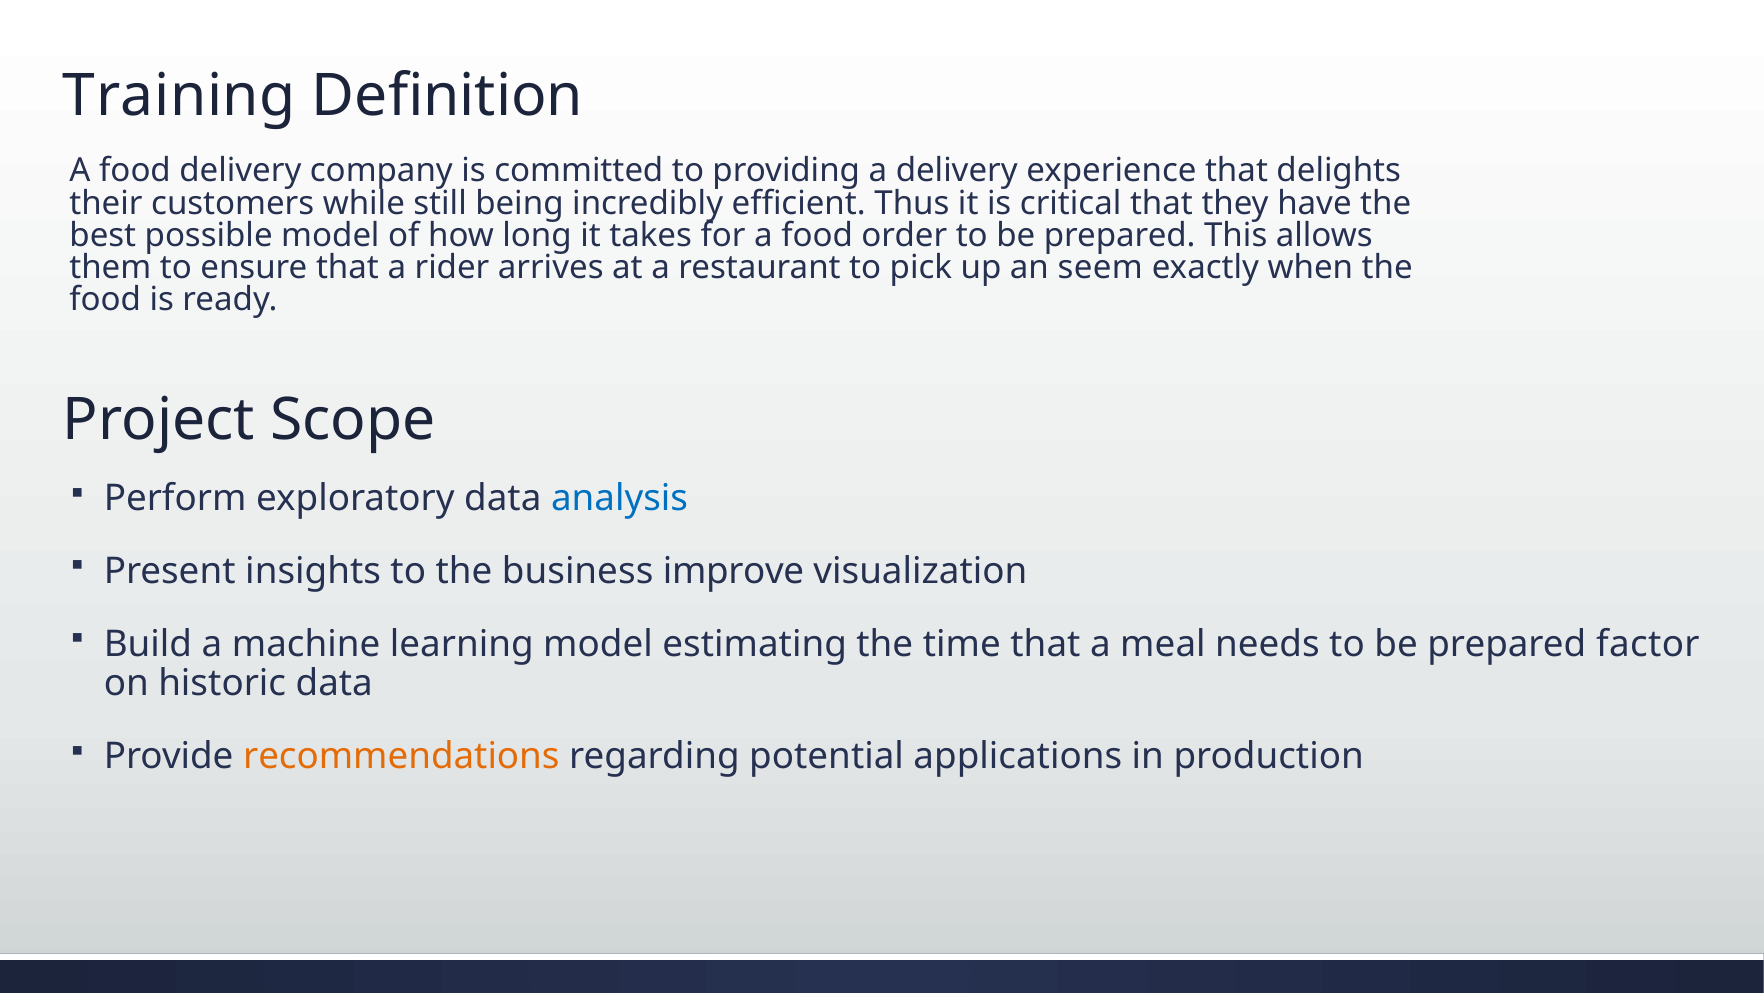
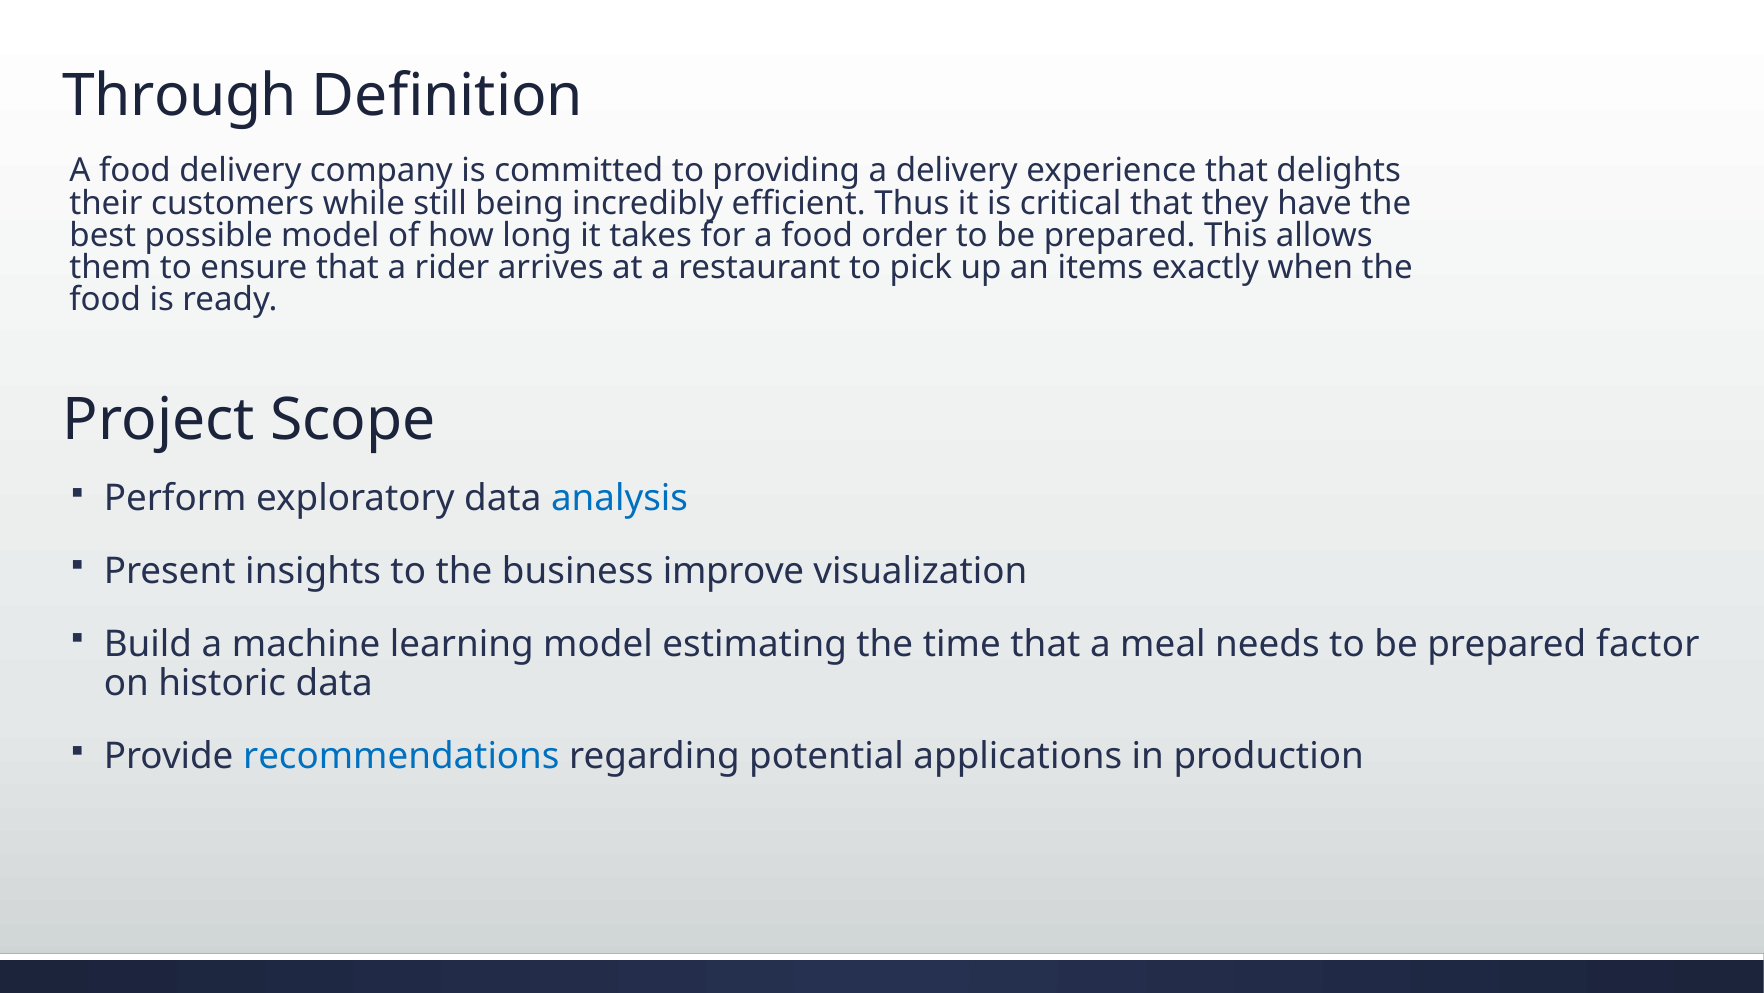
Training: Training -> Through
seem: seem -> items
recommendations colour: orange -> blue
